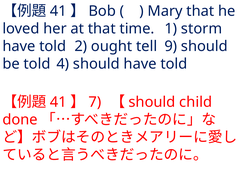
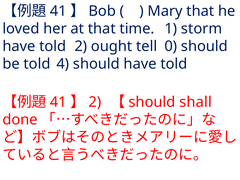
9: 9 -> 0
7 at (95, 102): 7 -> 2
child: child -> shall
